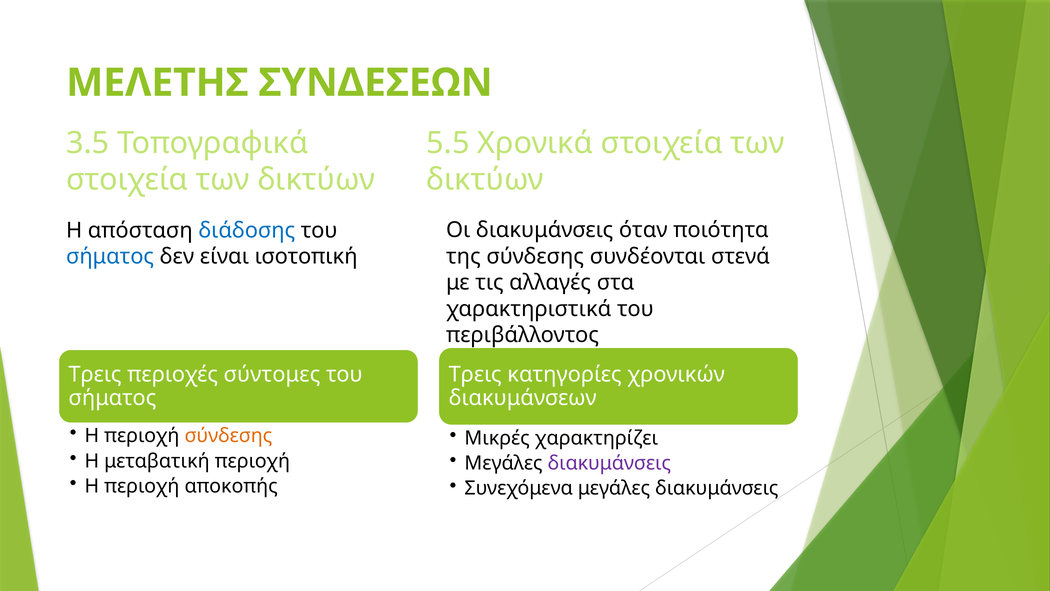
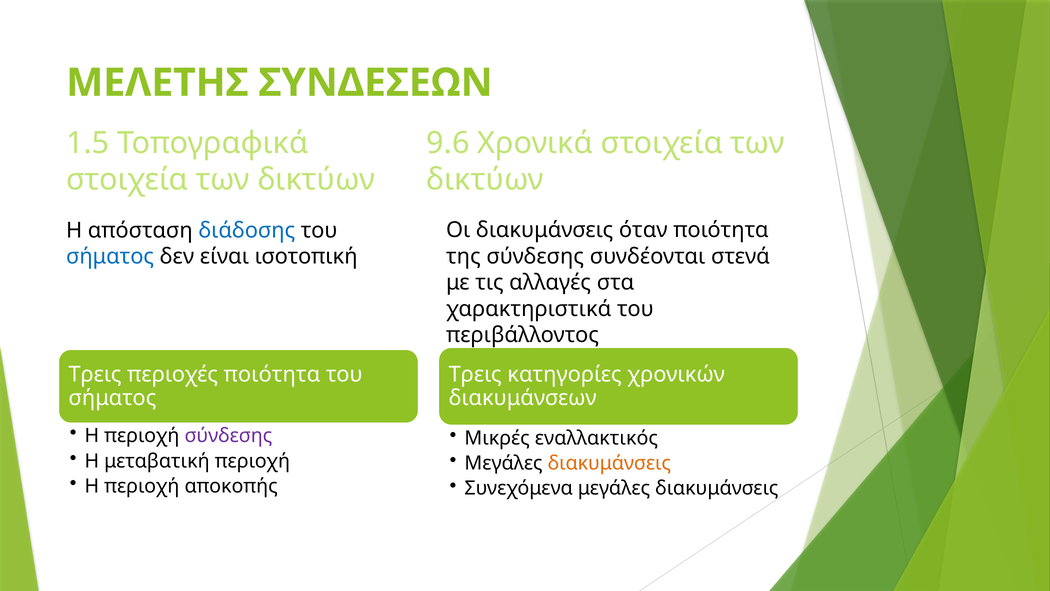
3.5: 3.5 -> 1.5
5.5: 5.5 -> 9.6
σύντομες at (272, 374): σύντομες -> ποιότητα
σύνδεσης at (228, 436) colour: orange -> purple
χαρακτηρίζει: χαρακτηρίζει -> εναλλακτικός
διακυμάνσεις at (609, 463) colour: purple -> orange
